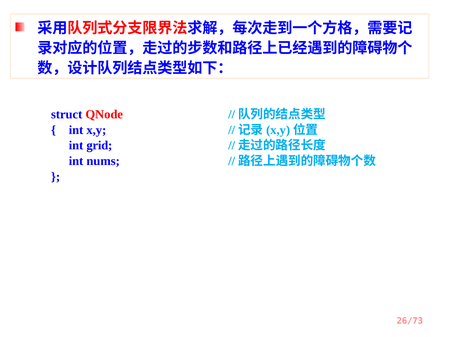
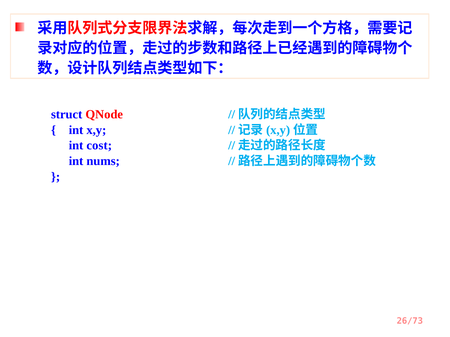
grid: grid -> cost
